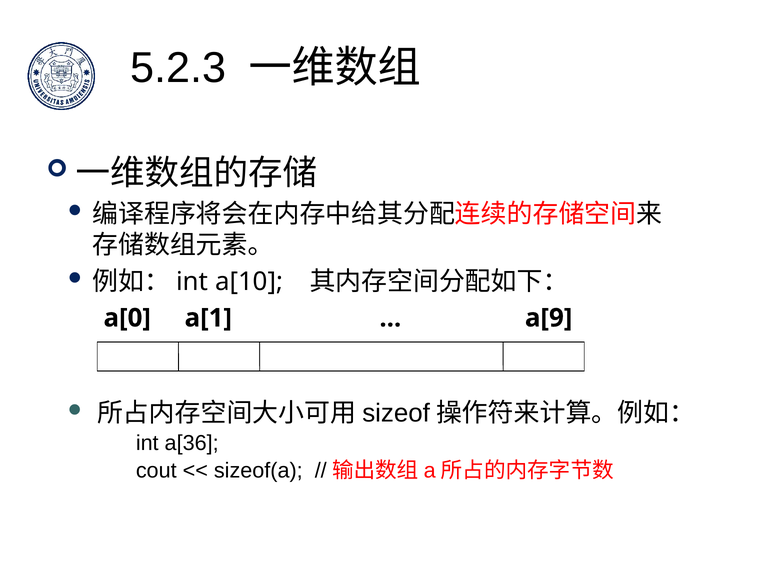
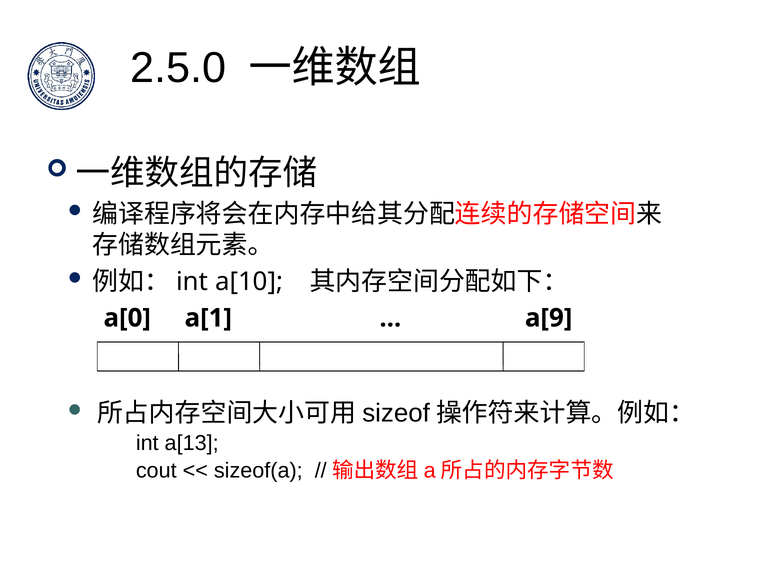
5.2.3: 5.2.3 -> 2.5.0
a[36: a[36 -> a[13
